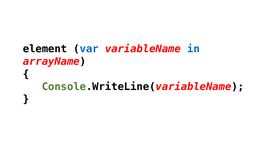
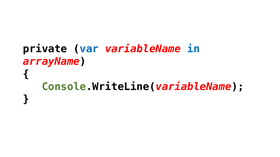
element: element -> private
